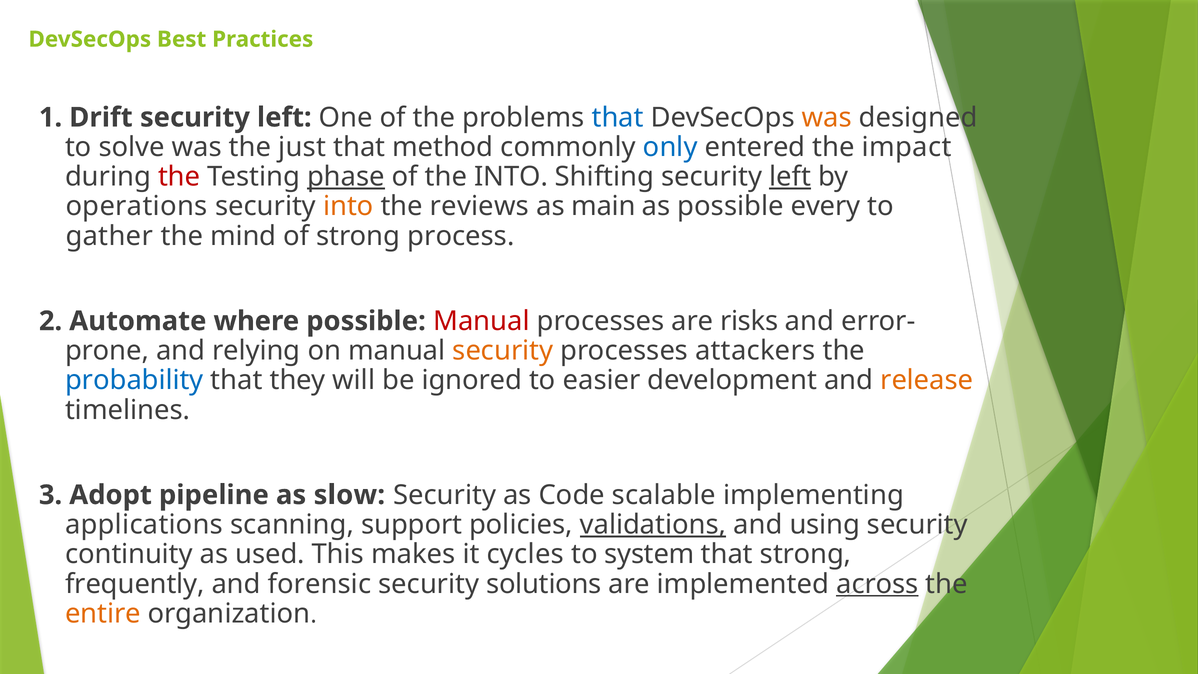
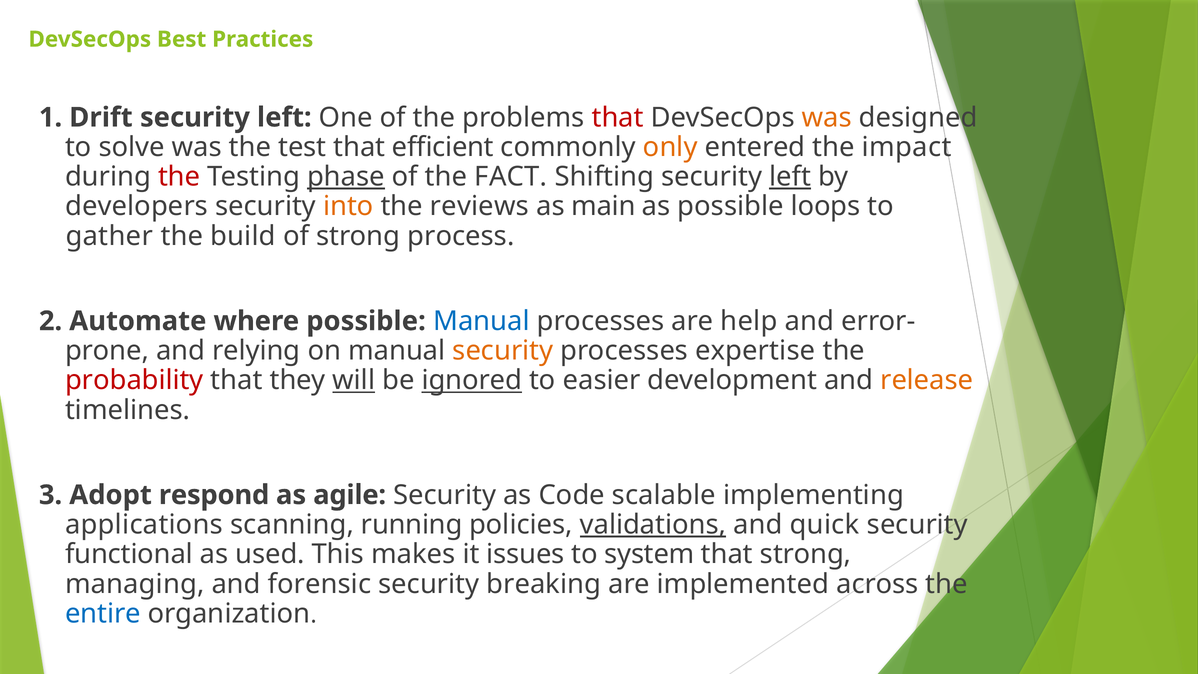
that at (618, 117) colour: blue -> red
just: just -> test
method: method -> efficient
only colour: blue -> orange
the INTO: INTO -> FACT
operations: operations -> developers
every: every -> loops
mind: mind -> build
Manual at (481, 321) colour: red -> blue
risks: risks -> help
attackers: attackers -> expertise
probability colour: blue -> red
will underline: none -> present
ignored underline: none -> present
pipeline: pipeline -> respond
slow: slow -> agile
support: support -> running
using: using -> quick
continuity: continuity -> functional
cycles: cycles -> issues
frequently: frequently -> managing
solutions: solutions -> breaking
across underline: present -> none
entire colour: orange -> blue
